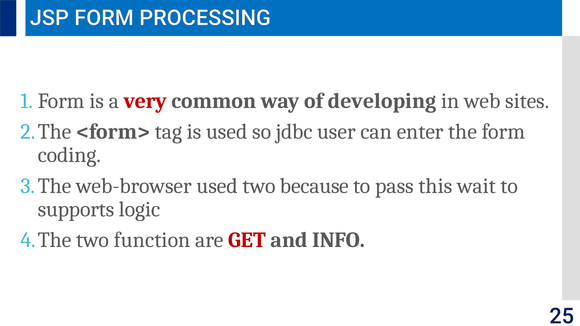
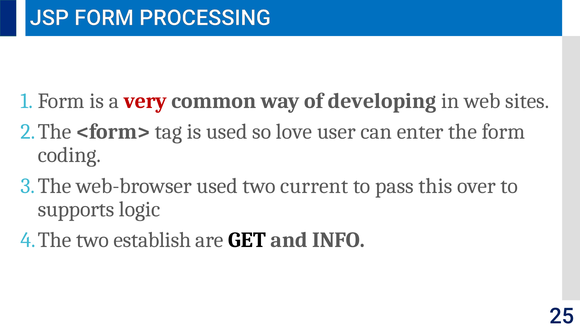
jdbc: jdbc -> love
because: because -> current
wait: wait -> over
function: function -> establish
GET colour: red -> black
